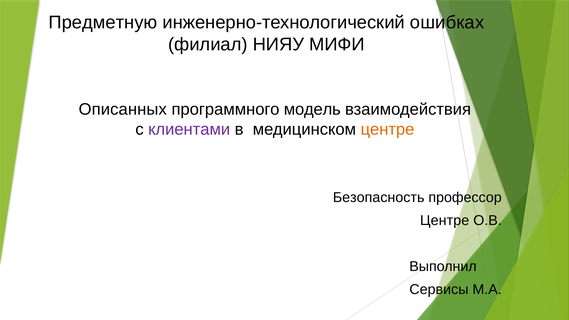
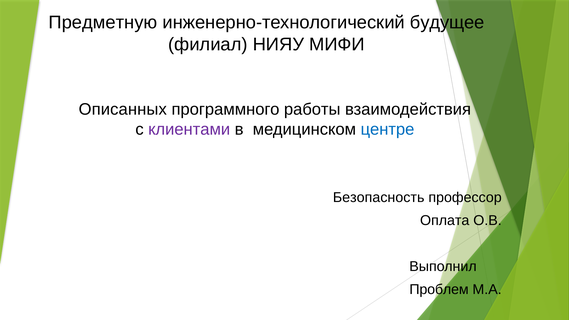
ошибках: ошибках -> будущее
модель: модель -> работы
центре at (388, 129) colour: orange -> blue
Центре at (445, 220): Центре -> Оплата
Сервисы: Сервисы -> Проблем
